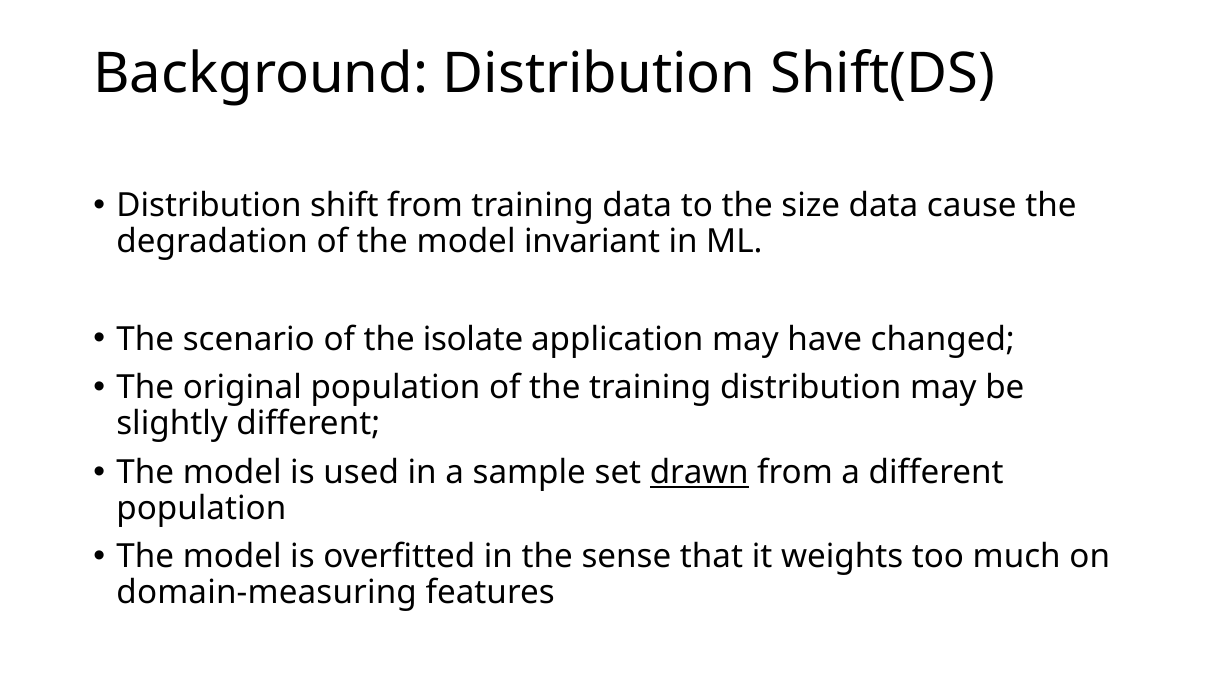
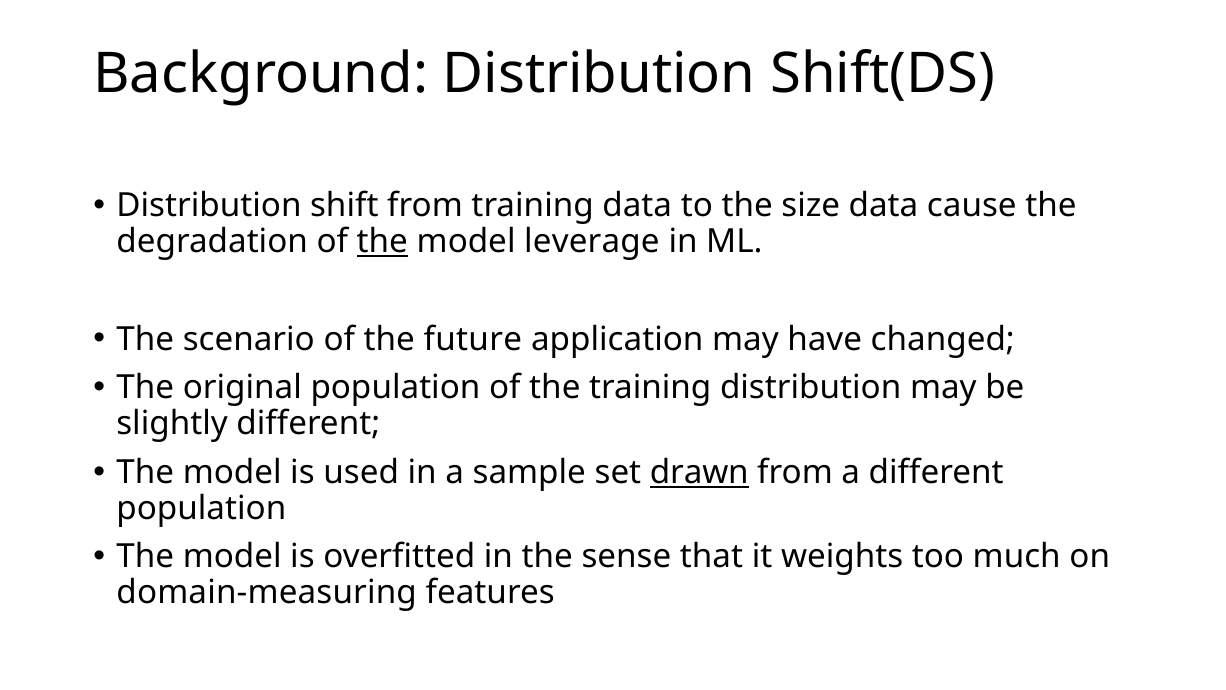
the at (382, 242) underline: none -> present
invariant: invariant -> leverage
isolate: isolate -> future
